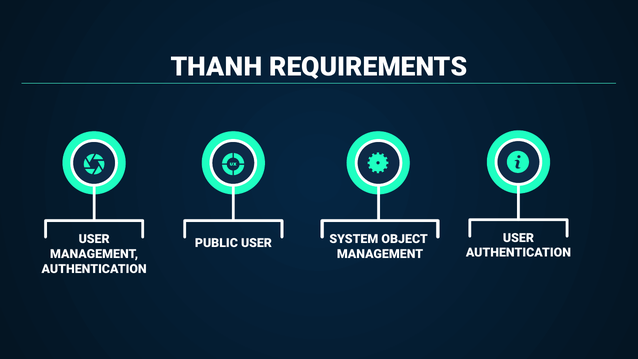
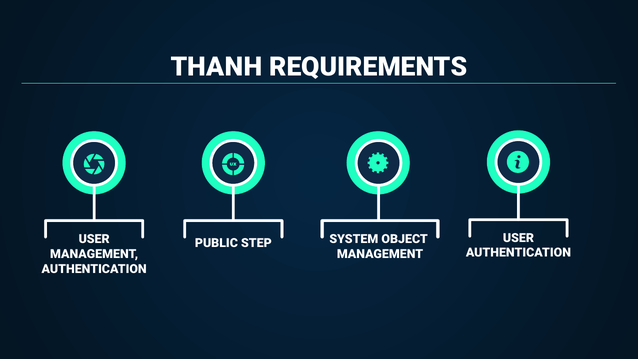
PUBLIC USER: USER -> STEP
